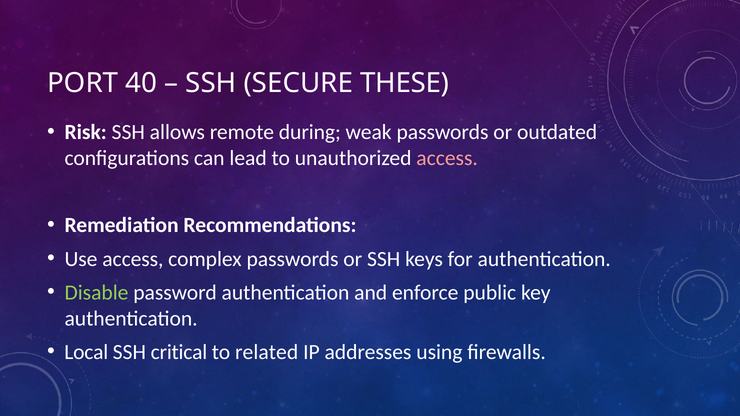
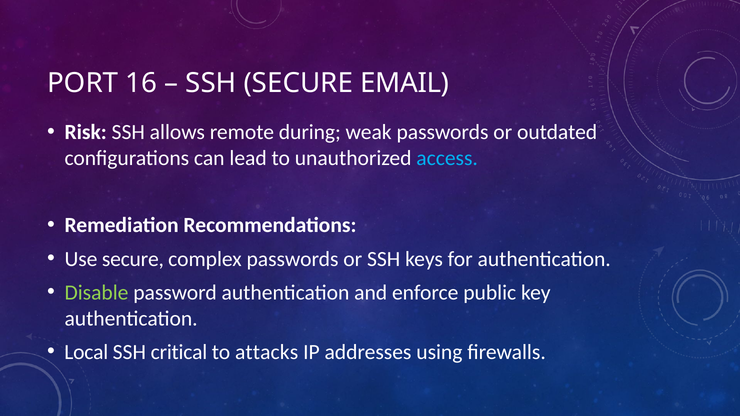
40: 40 -> 16
THESE: THESE -> EMAIL
access at (447, 158) colour: pink -> light blue
Use access: access -> secure
related: related -> attacks
